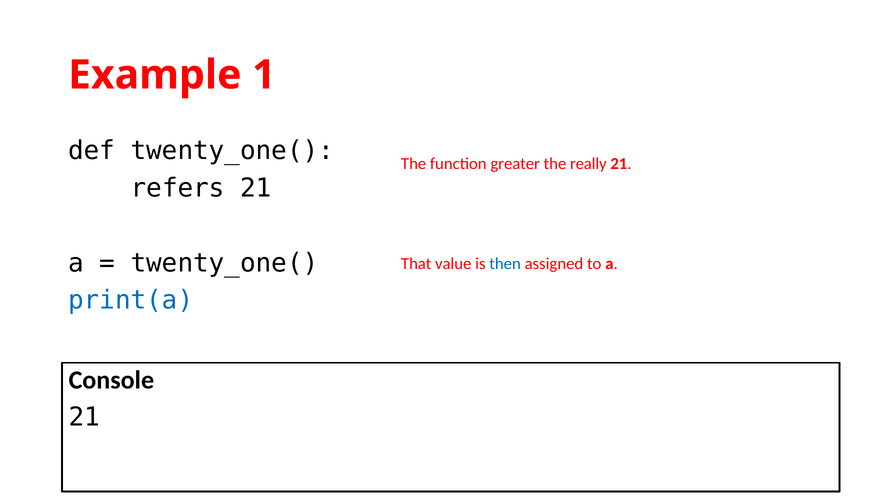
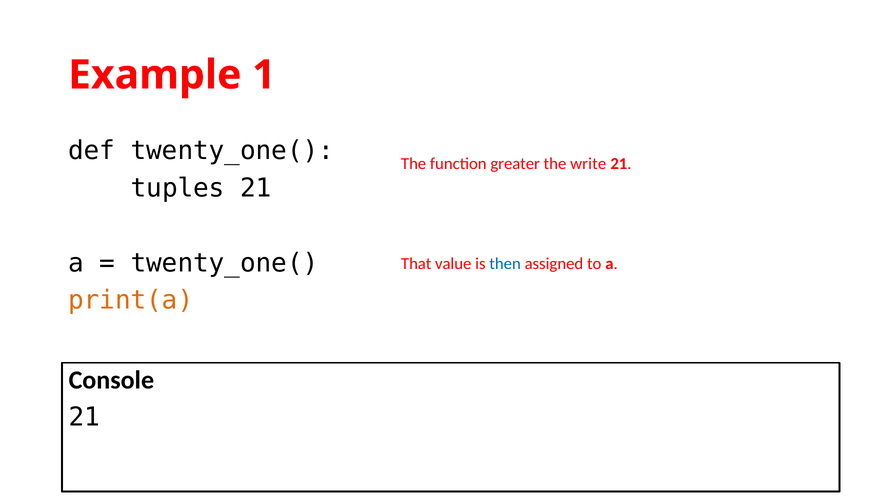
really: really -> write
refers: refers -> tuples
print(a colour: blue -> orange
